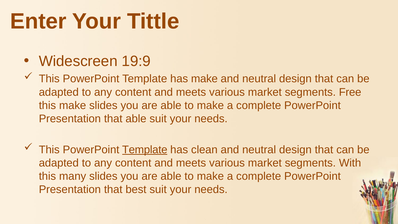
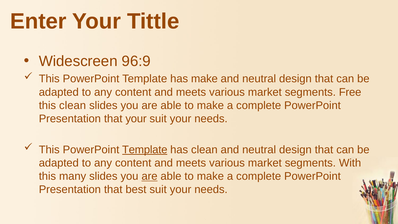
19:9: 19:9 -> 96:9
this make: make -> clean
that able: able -> your
are at (149, 176) underline: none -> present
